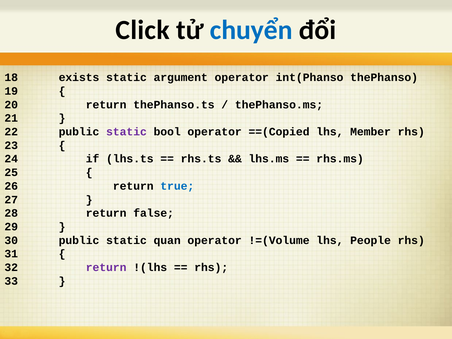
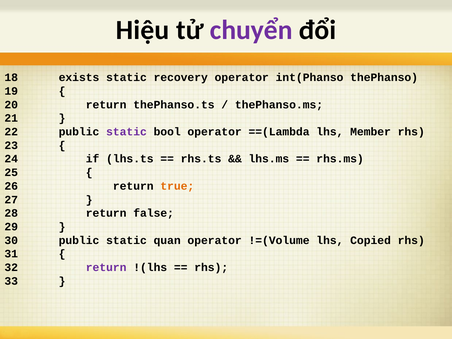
Click: Click -> Hiệu
chuyển colour: blue -> purple
argument: argument -> recovery
==(Copied: ==(Copied -> ==(Lambda
true colour: blue -> orange
People: People -> Copied
